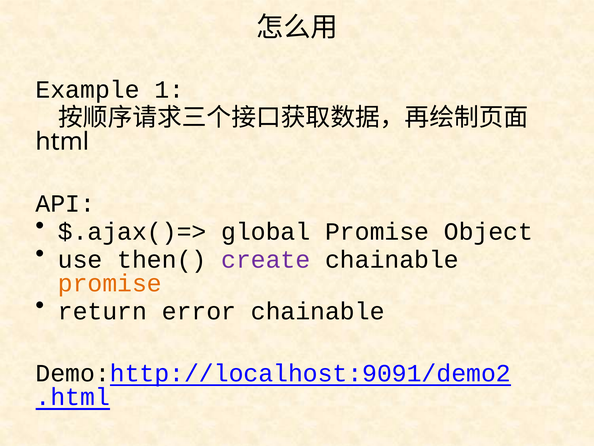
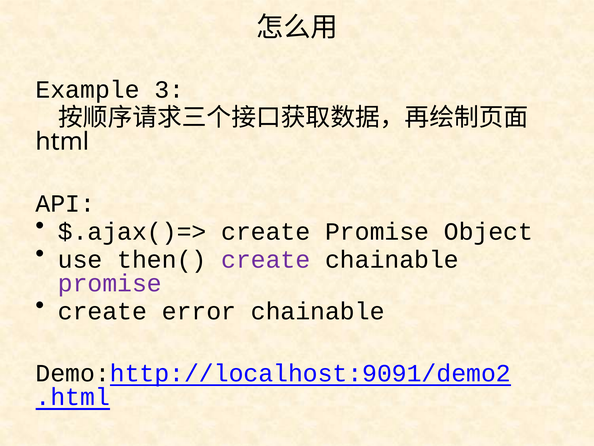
1: 1 -> 3
$.ajax()=> global: global -> create
promise at (110, 283) colour: orange -> purple
return at (102, 311): return -> create
